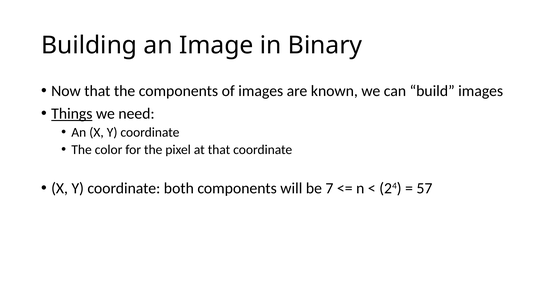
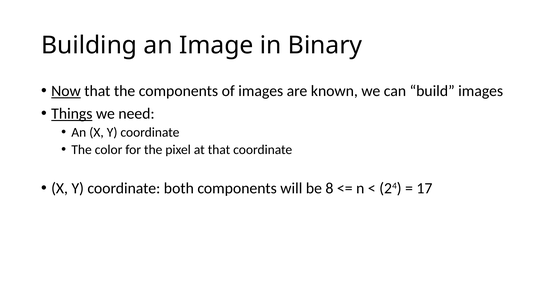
Now underline: none -> present
7: 7 -> 8
57: 57 -> 17
